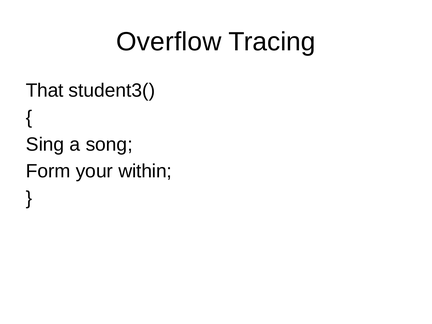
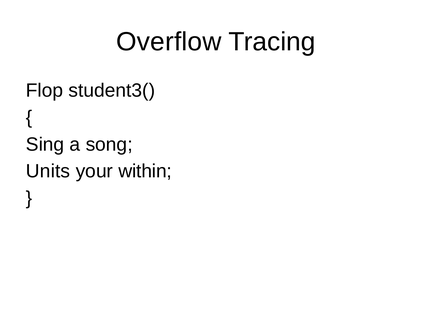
That: That -> Flop
Form: Form -> Units
